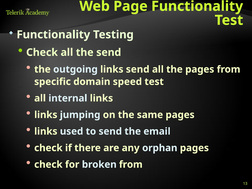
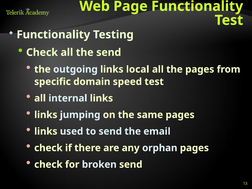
links send: send -> local
broken from: from -> send
